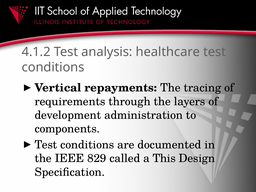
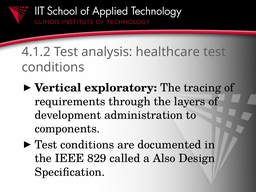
repayments: repayments -> exploratory
This: This -> Also
